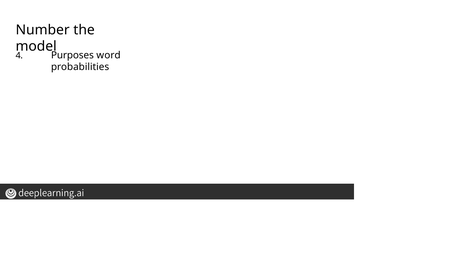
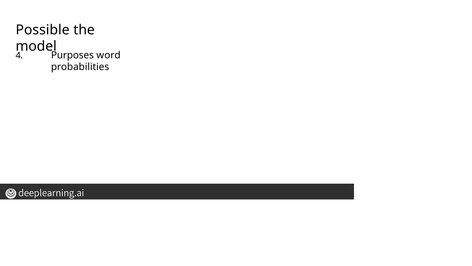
Number: Number -> Possible
